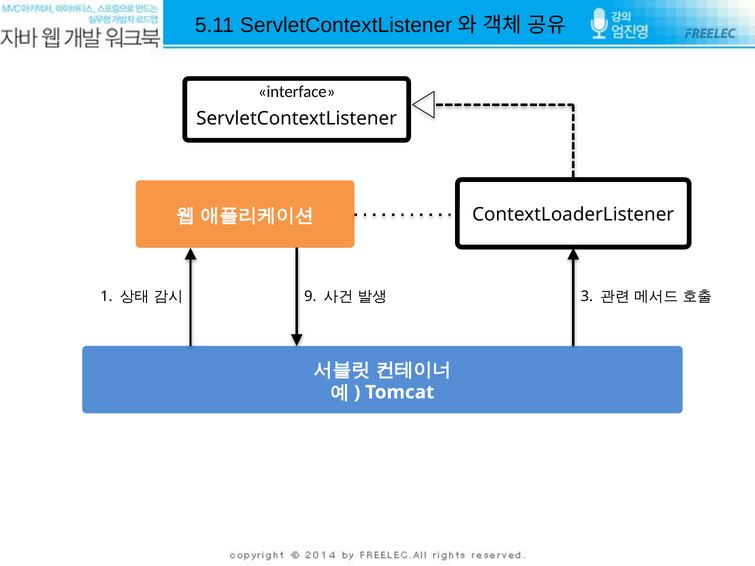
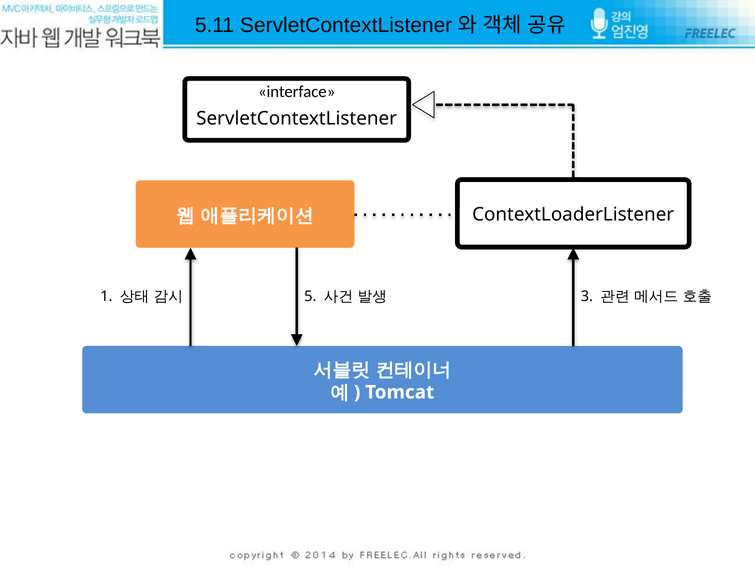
9: 9 -> 5
